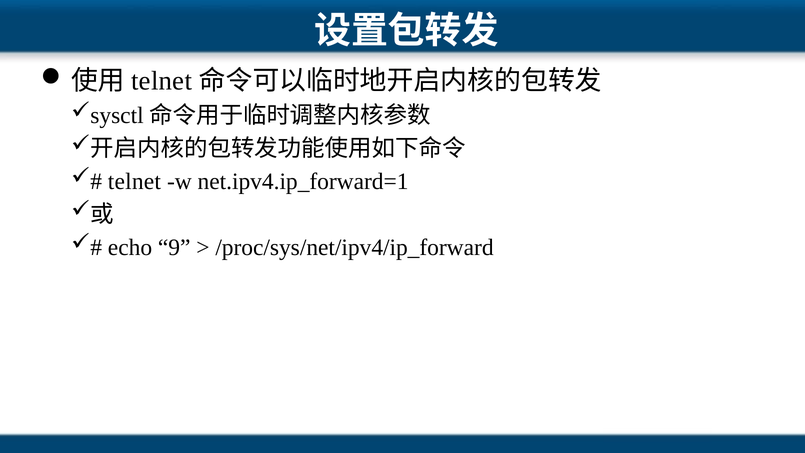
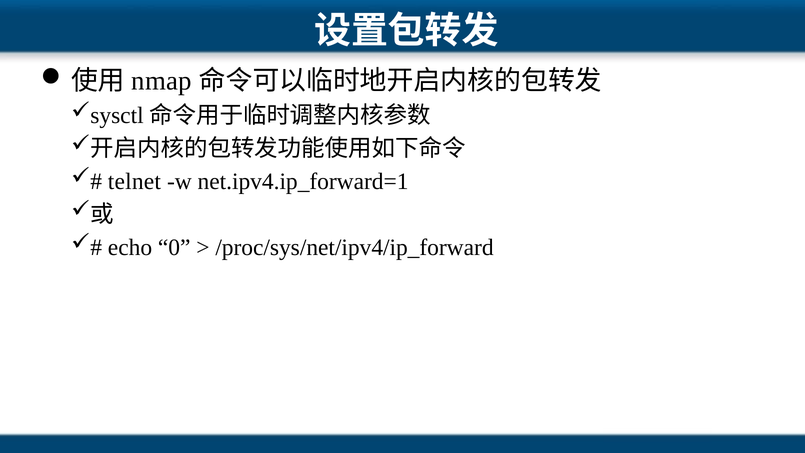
telnet at (162, 81): telnet -> nmap
9: 9 -> 0
